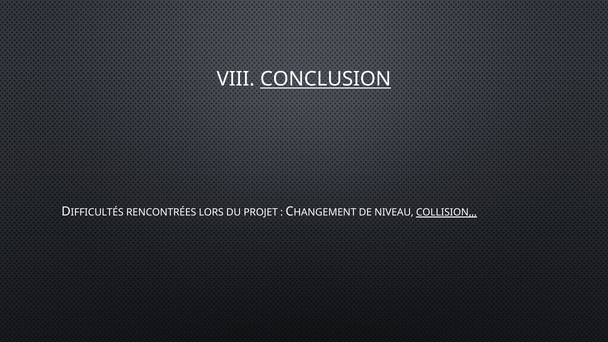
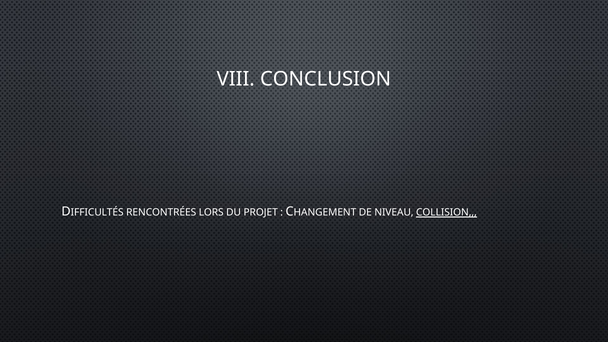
CONCLUSION underline: present -> none
